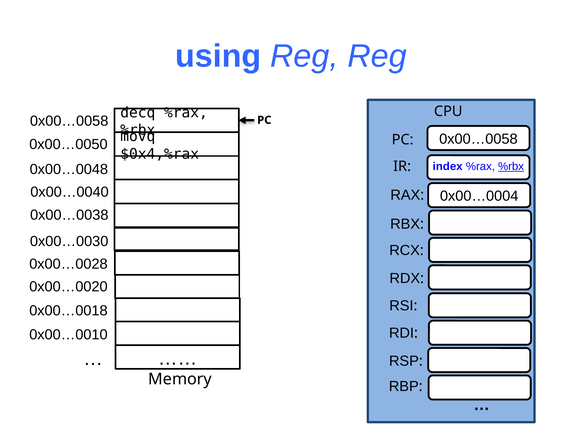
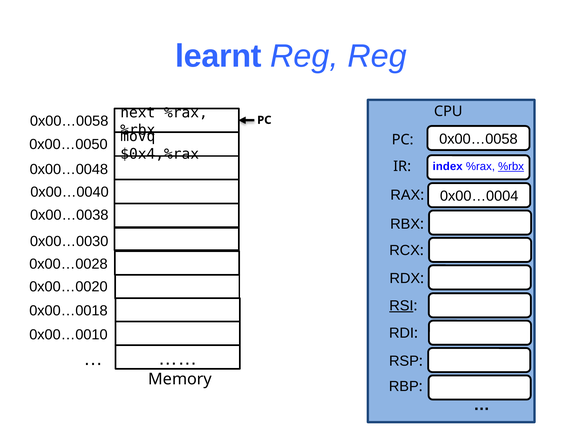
using: using -> learnt
decq: decq -> next
RSI underline: none -> present
